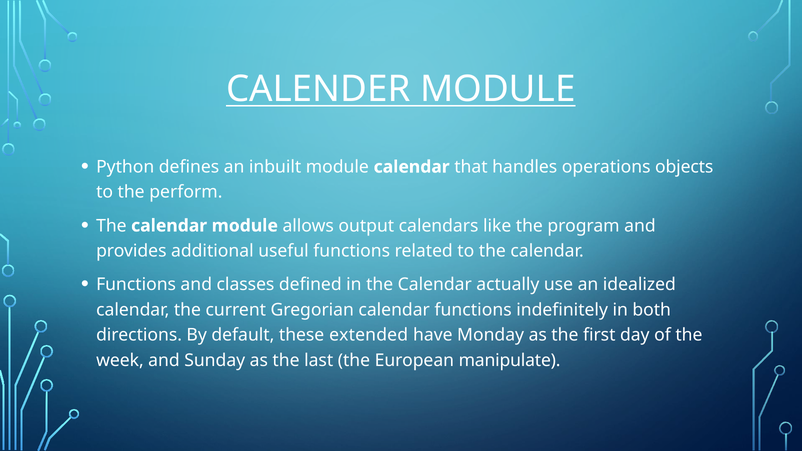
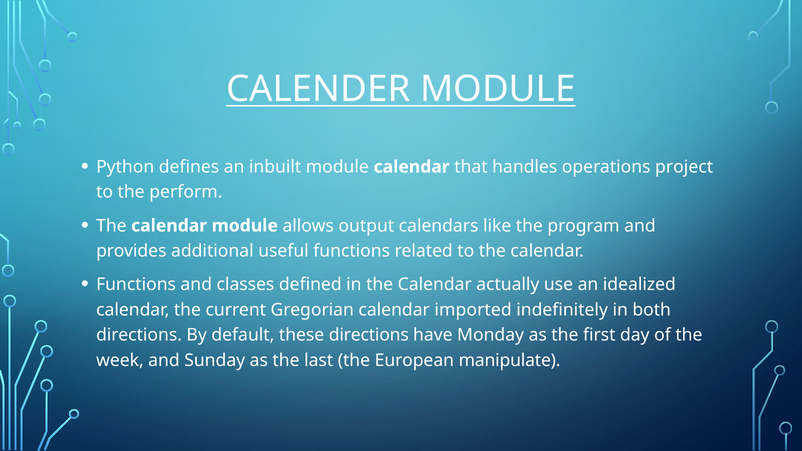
objects: objects -> project
calendar functions: functions -> imported
these extended: extended -> directions
